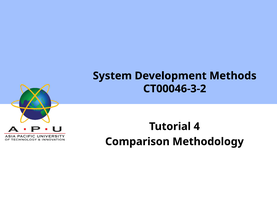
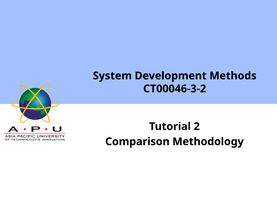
4: 4 -> 2
